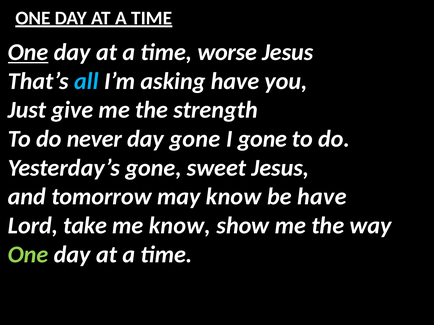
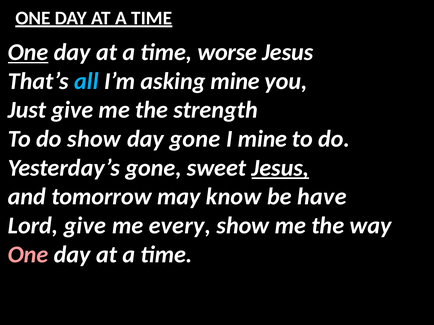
asking have: have -> mine
do never: never -> show
I gone: gone -> mine
Jesus at (280, 168) underline: none -> present
Lord take: take -> give
me know: know -> every
One at (28, 255) colour: light green -> pink
